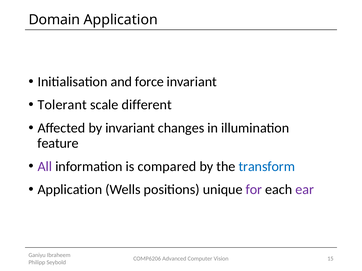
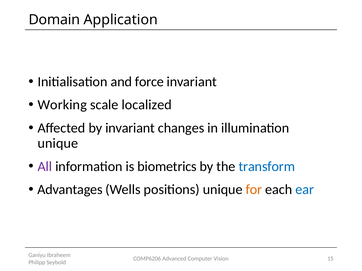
Tolerant: Tolerant -> Working
different: different -> localized
feature at (58, 143): feature -> unique
compared: compared -> biometrics
Application at (70, 190): Application -> Advantages
for colour: purple -> orange
ear colour: purple -> blue
